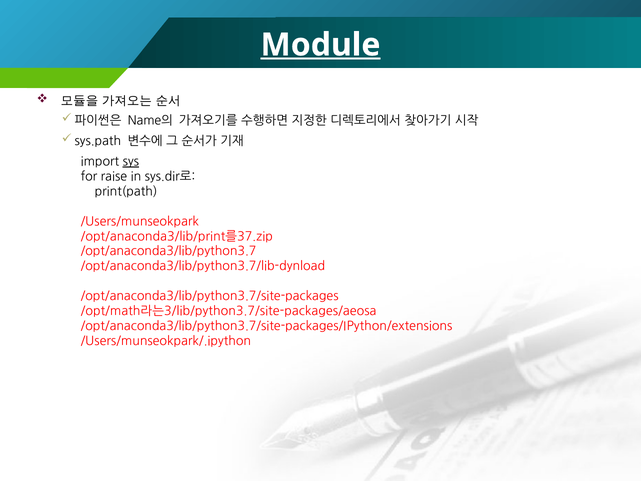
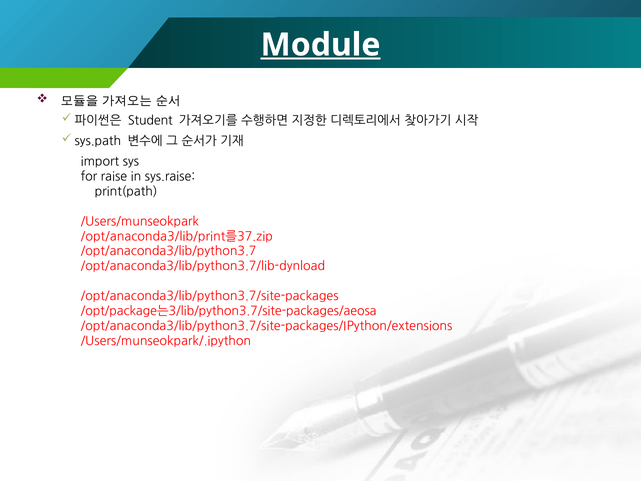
Name의: Name의 -> Student
sys underline: present -> none
sys.dir로: sys.dir로 -> sys.raise
/opt/math라는3/lib/python3.7/site-packages/aeosa: /opt/math라는3/lib/python3.7/site-packages/aeosa -> /opt/package는3/lib/python3.7/site-packages/aeosa
